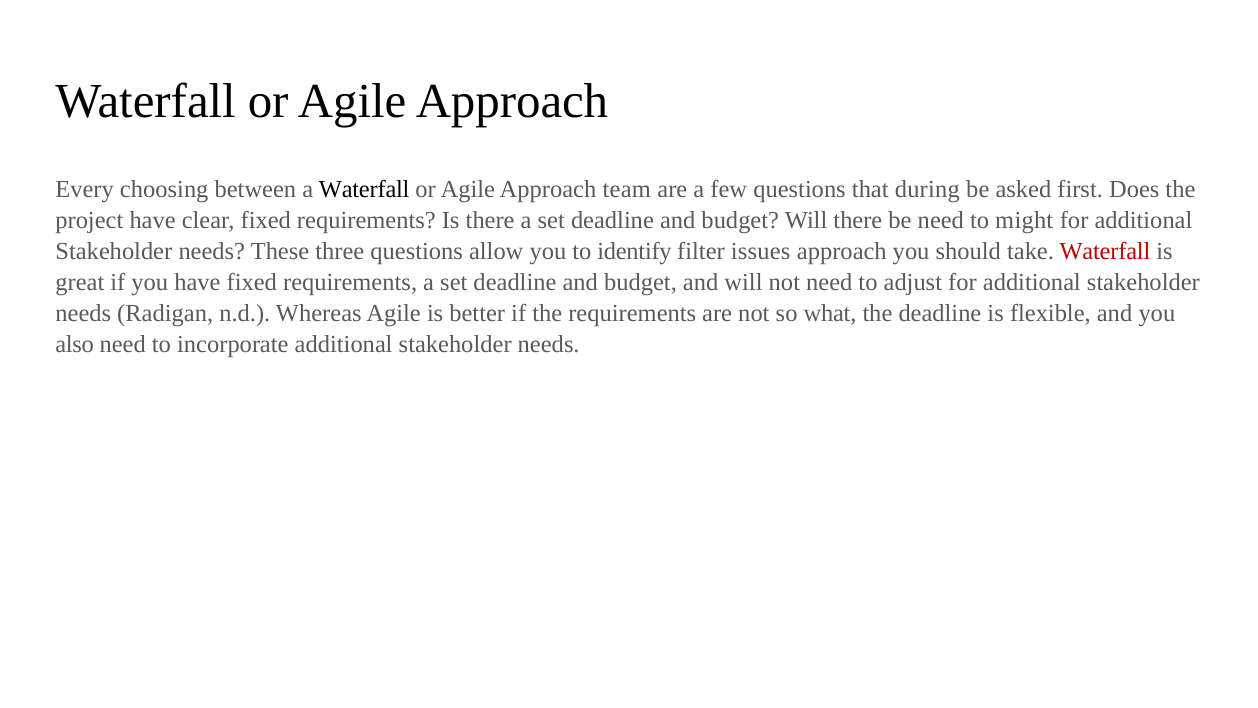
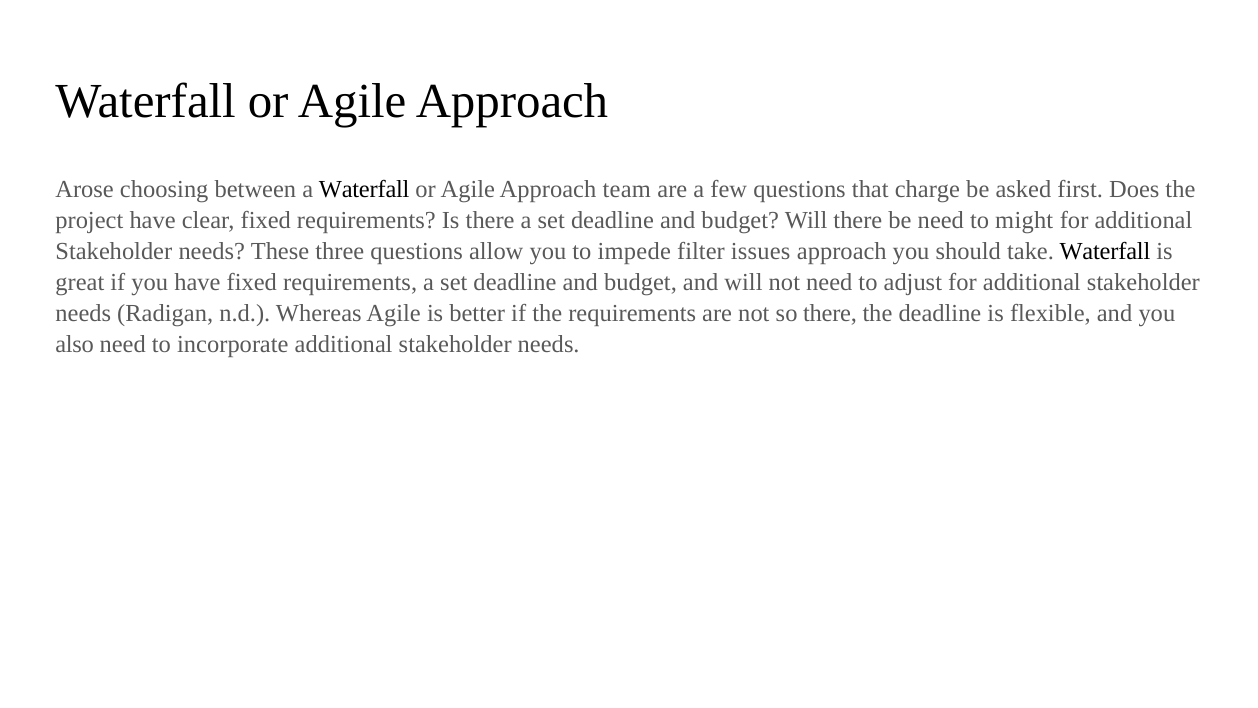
Every: Every -> Arose
during: during -> charge
identify: identify -> impede
Waterfall at (1105, 251) colour: red -> black
so what: what -> there
